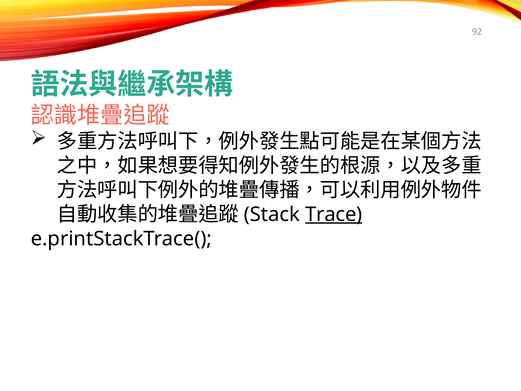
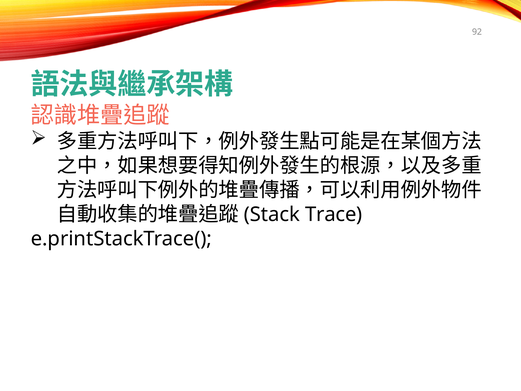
Trace underline: present -> none
